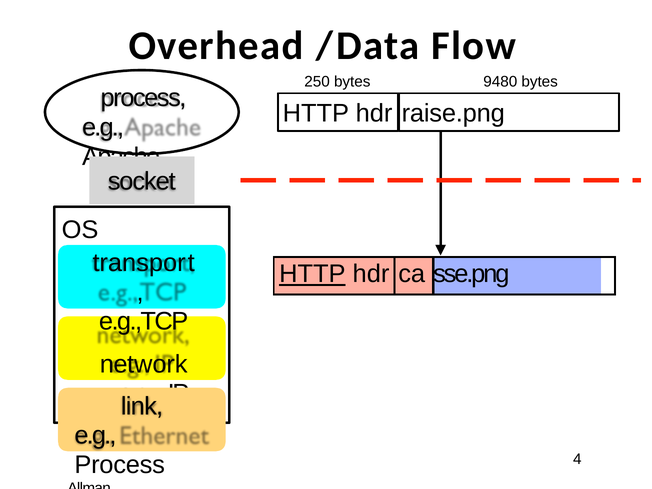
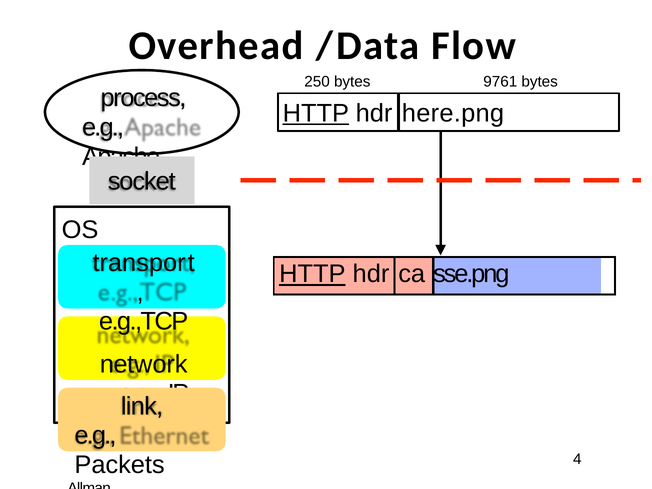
9480: 9480 -> 9761
HTTP at (316, 113) underline: none -> present
raise.png: raise.png -> here.png
Process at (120, 465): Process -> Packets
